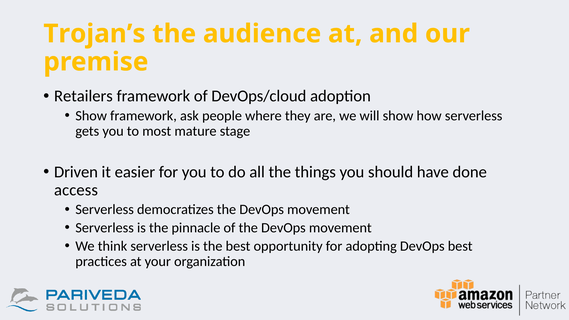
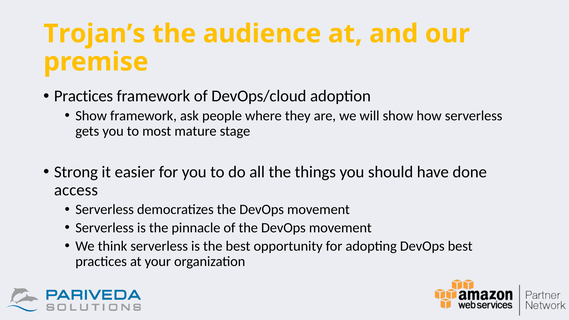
Retailers at (83, 96): Retailers -> Practices
Driven: Driven -> Strong
